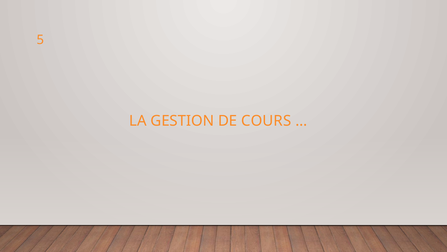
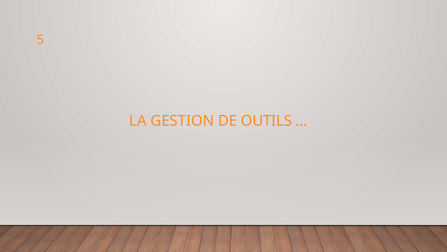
COURS: COURS -> OUTILS
